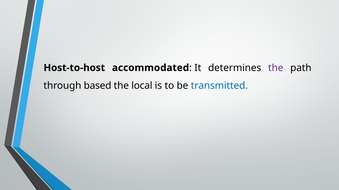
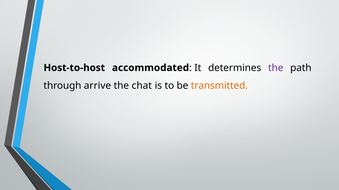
based: based -> arrive
local: local -> chat
transmitted colour: blue -> orange
